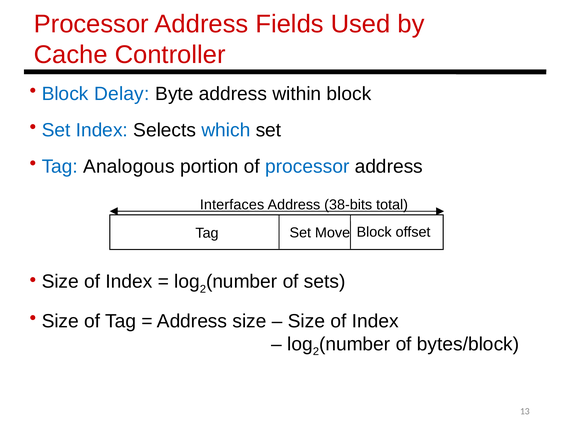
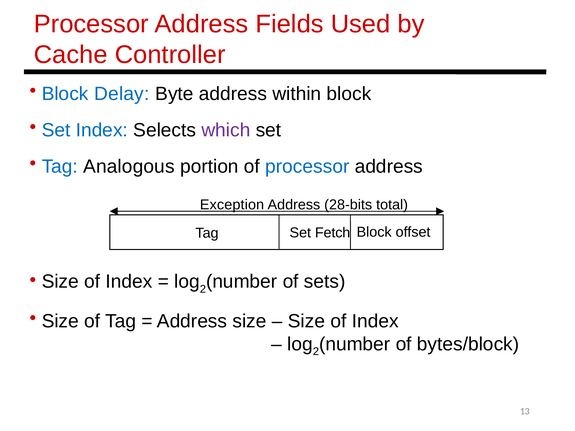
which colour: blue -> purple
Interfaces: Interfaces -> Exception
38-bits: 38-bits -> 28-bits
Move: Move -> Fetch
